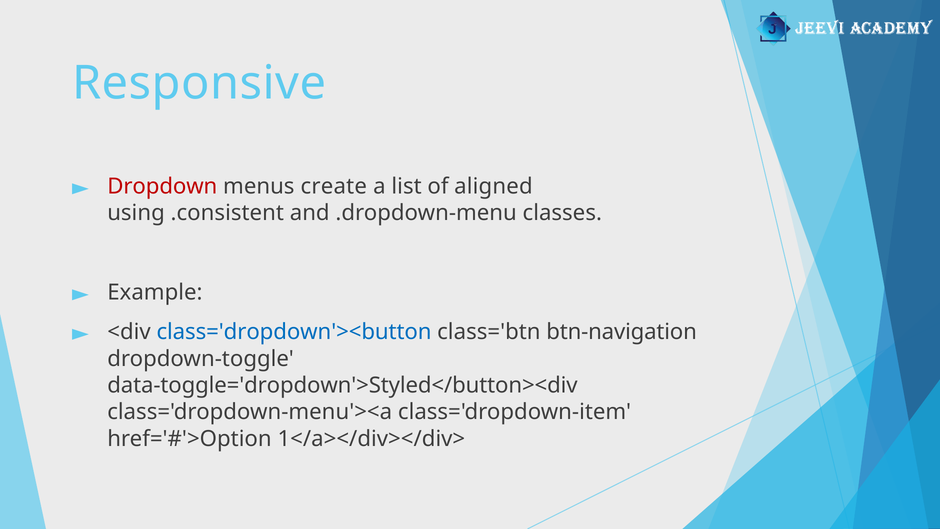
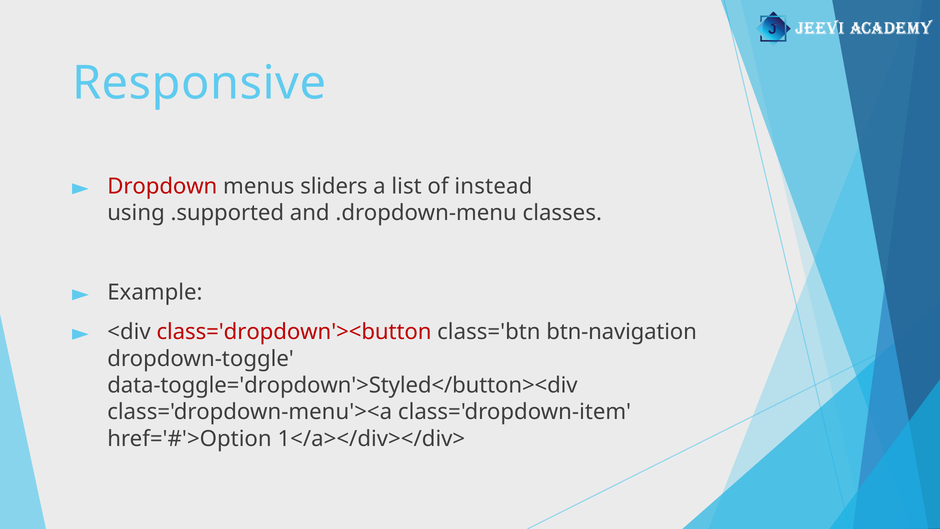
create: create -> sliders
aligned: aligned -> instead
.consistent: .consistent -> .supported
class='dropdown'><button colour: blue -> red
